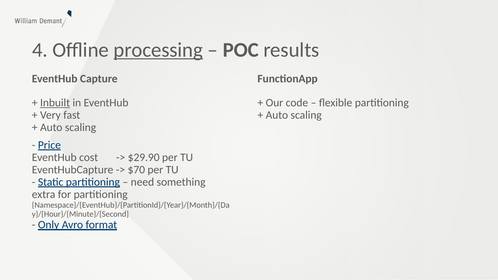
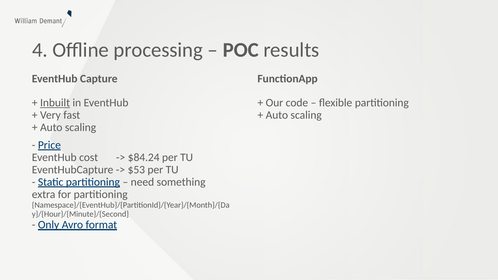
processing underline: present -> none
$29.90: $29.90 -> $84.24
$70: $70 -> $53
